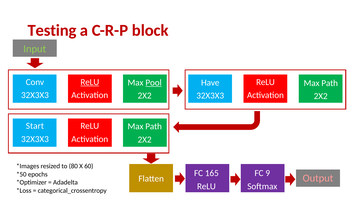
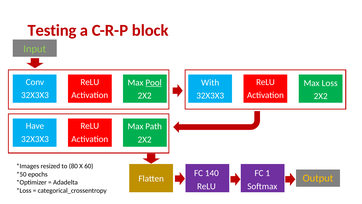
ReLU at (90, 82) underline: present -> none
Have: Have -> With
Path at (330, 83): Path -> Loss
Start: Start -> Have
165: 165 -> 140
9: 9 -> 1
Output colour: pink -> yellow
